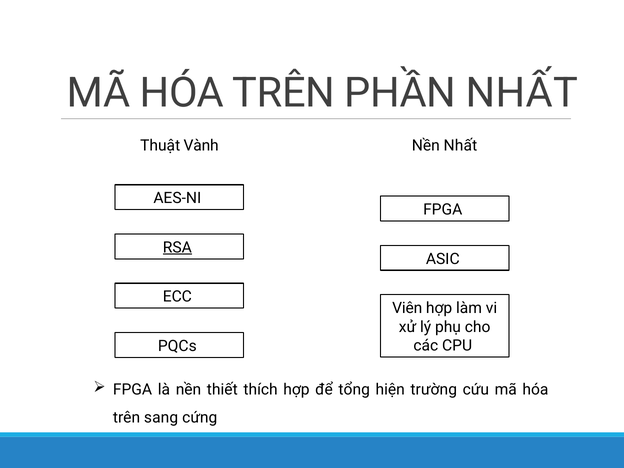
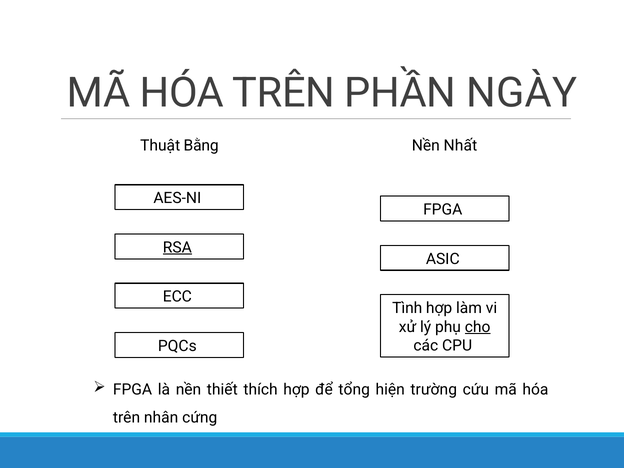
PHẦN NHẤT: NHẤT -> NGÀY
Vành: Vành -> Bằng
Viên: Viên -> Tình
cho underline: none -> present
sang: sang -> nhân
